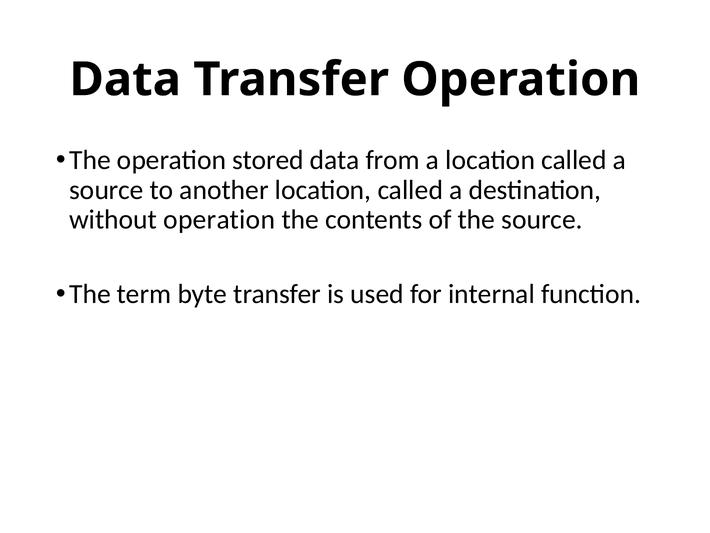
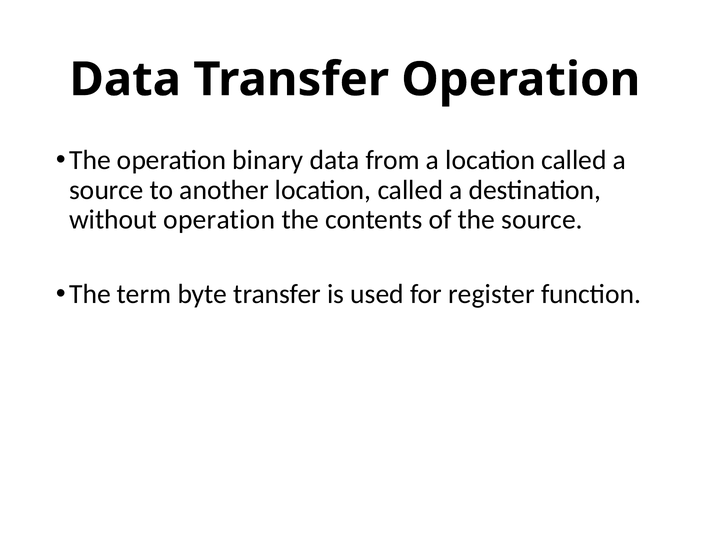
stored: stored -> binary
internal: internal -> register
